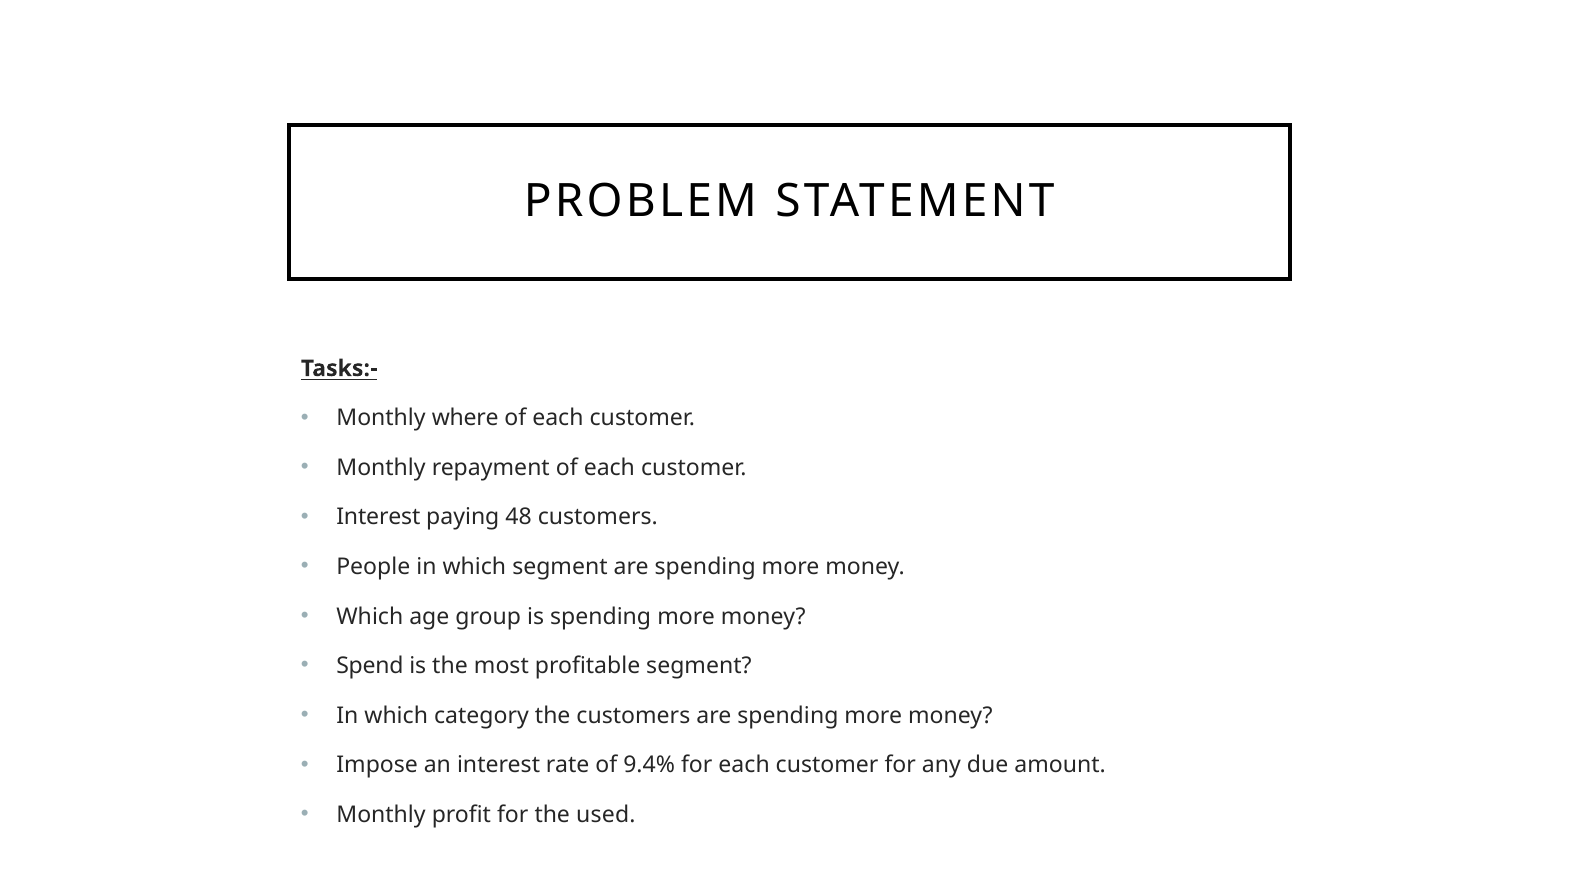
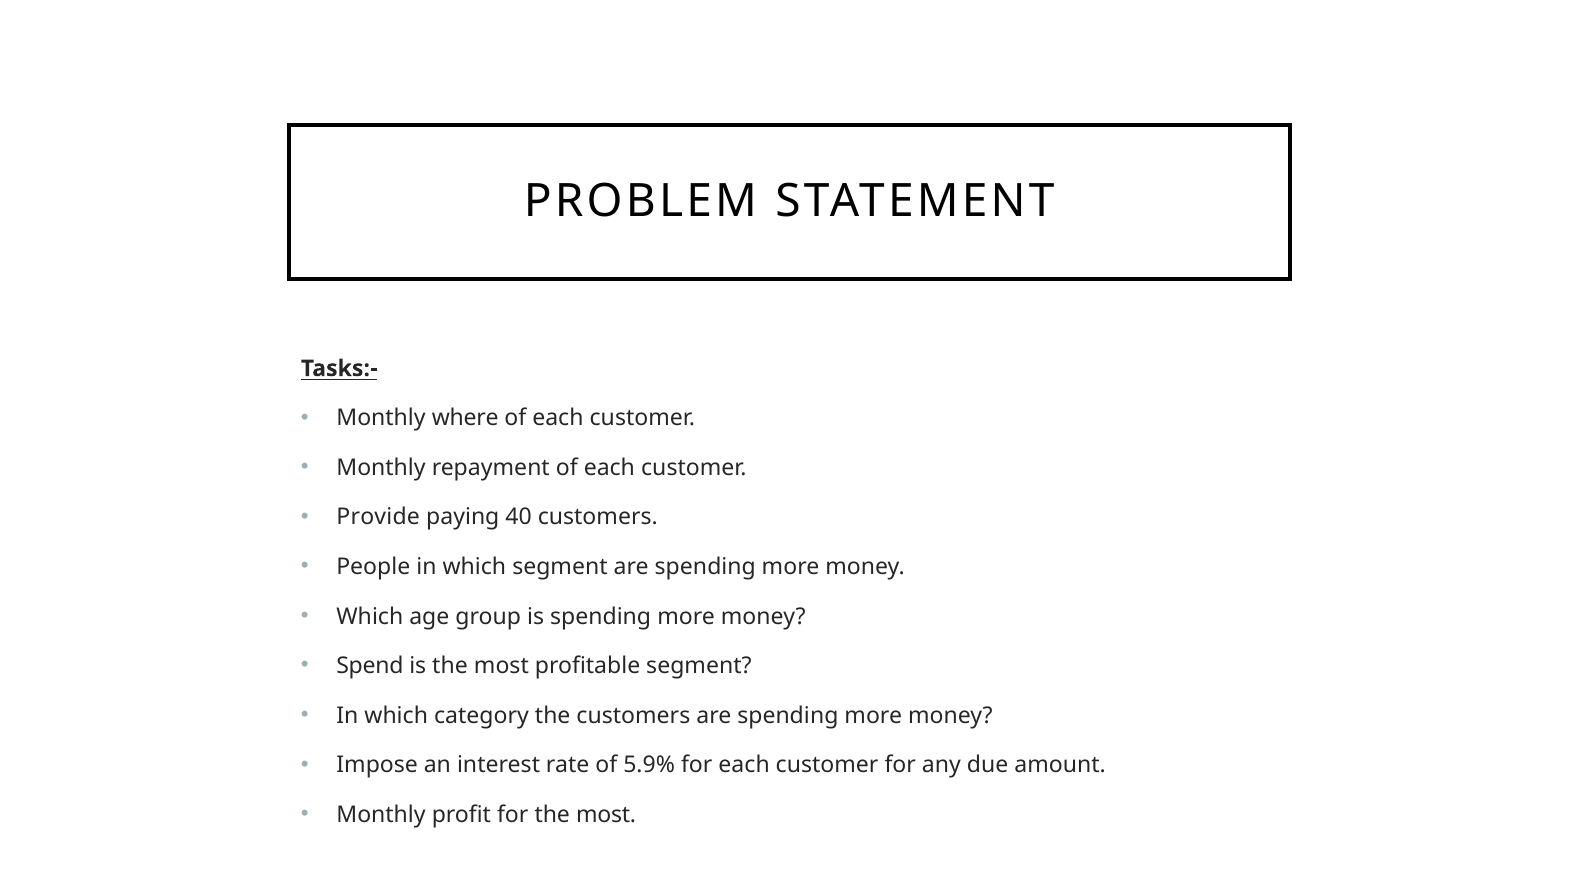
Interest at (378, 517): Interest -> Provide
48: 48 -> 40
9.4%: 9.4% -> 5.9%
for the used: used -> most
